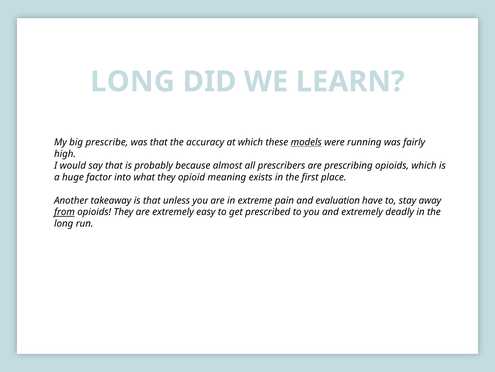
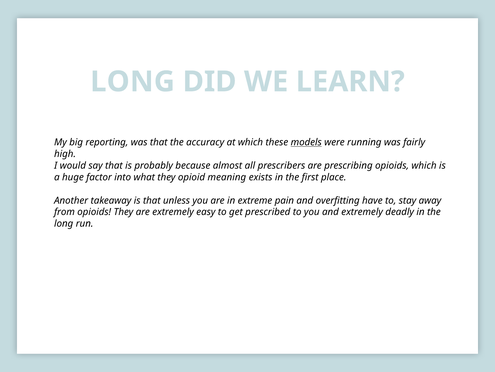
prescribe: prescribe -> reporting
evaluation: evaluation -> overfitting
from underline: present -> none
